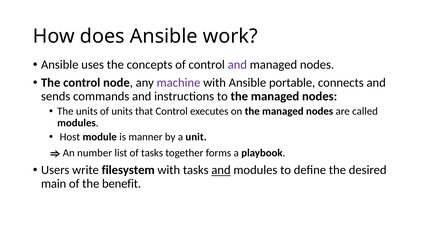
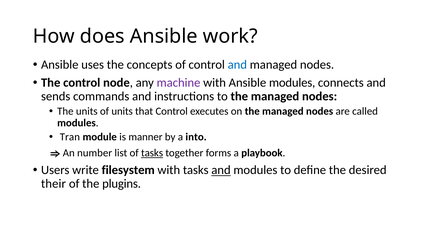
and at (237, 65) colour: purple -> blue
Ansible portable: portable -> modules
Host: Host -> Tran
unit: unit -> into
tasks at (152, 153) underline: none -> present
main: main -> their
benefit: benefit -> plugins
